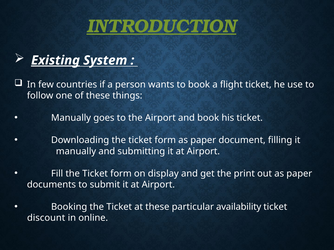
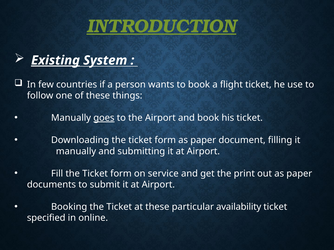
goes underline: none -> present
display: display -> service
discount: discount -> specified
